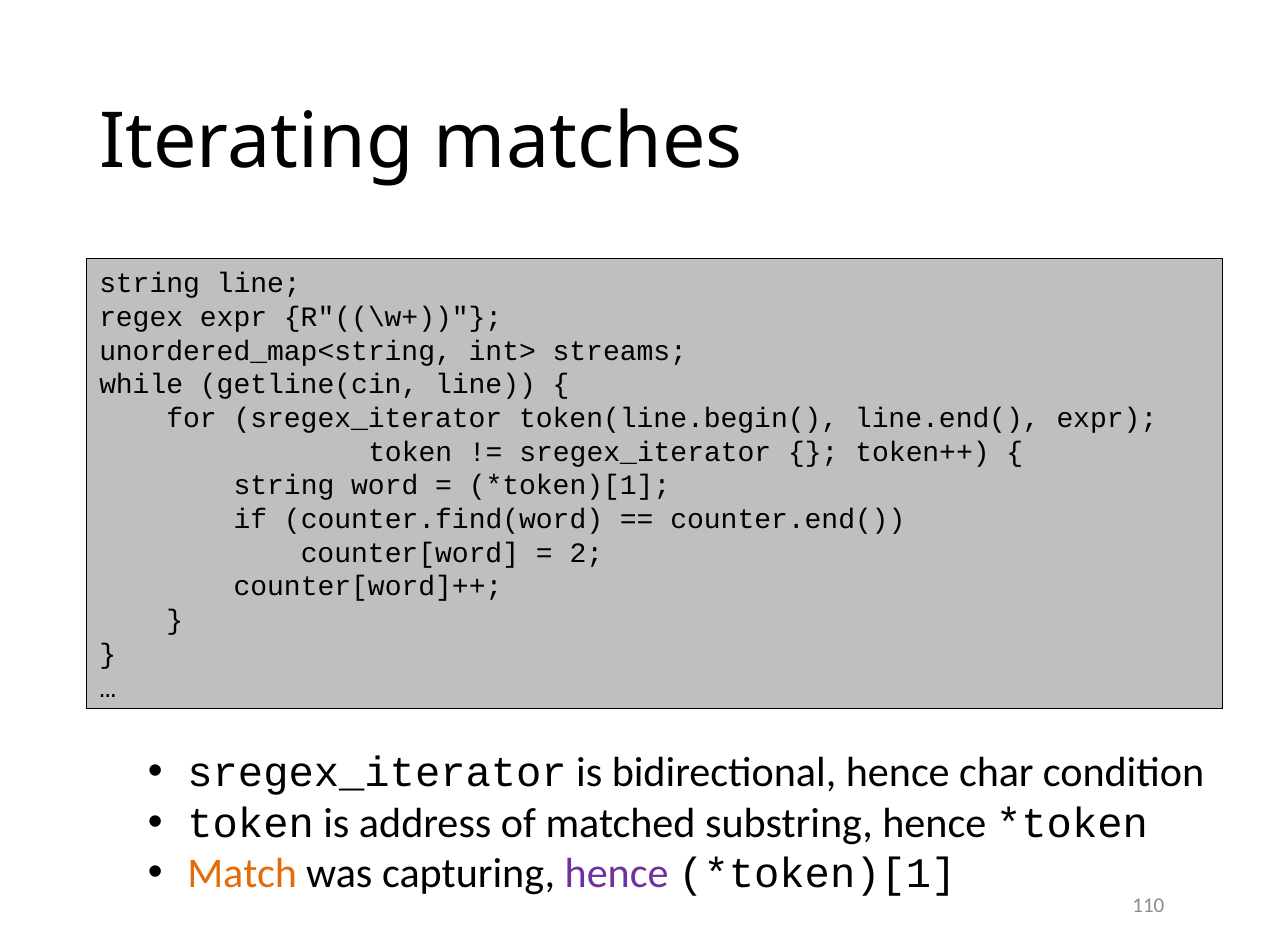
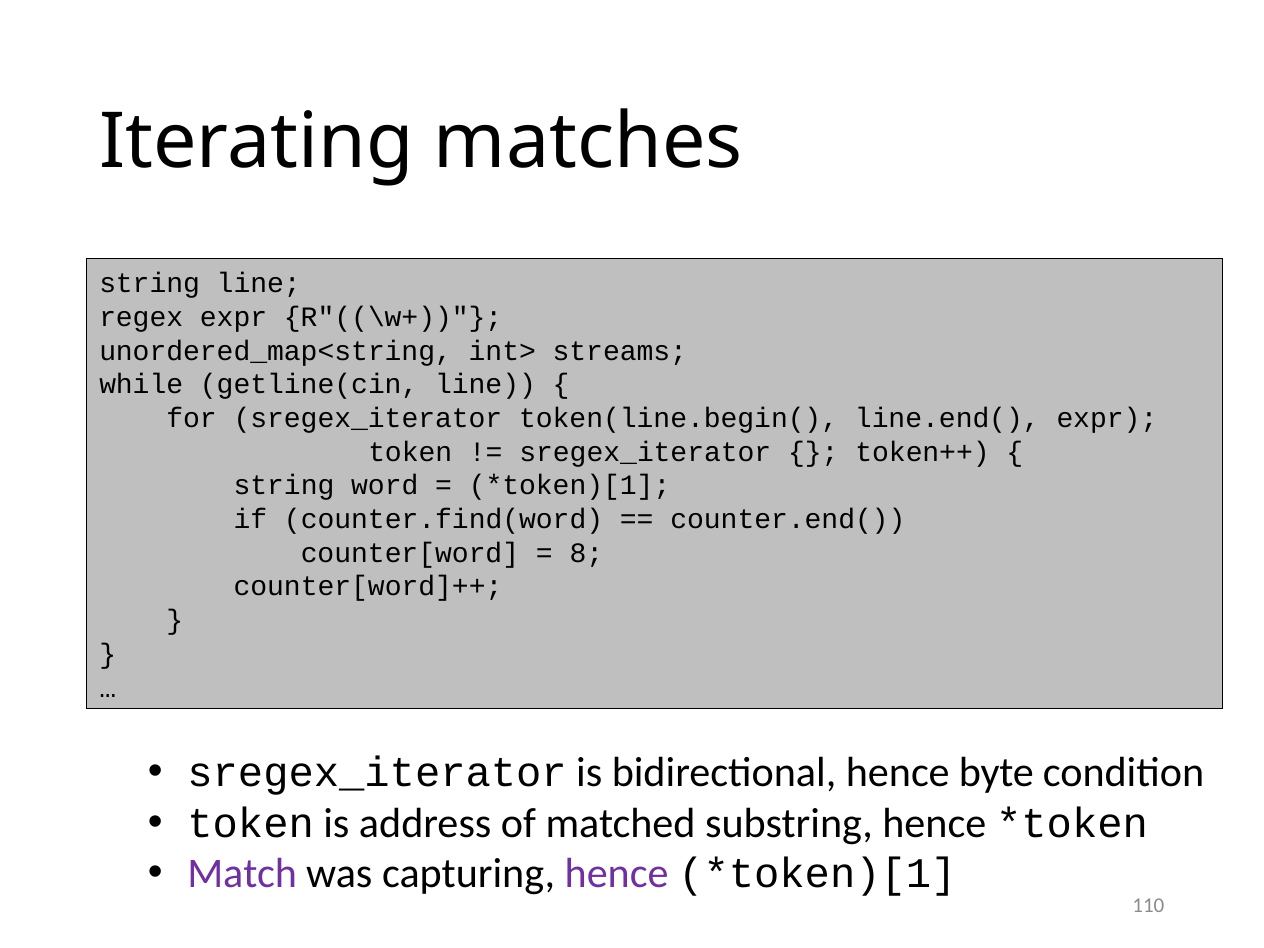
2: 2 -> 8
char: char -> byte
Match colour: orange -> purple
